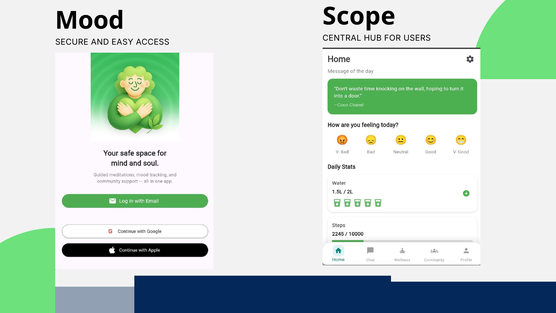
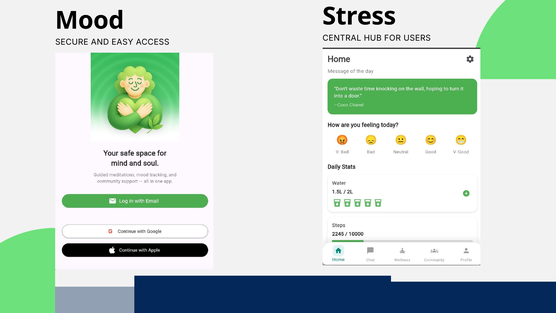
Scope: Scope -> Stress
